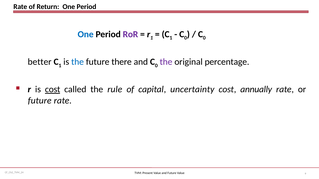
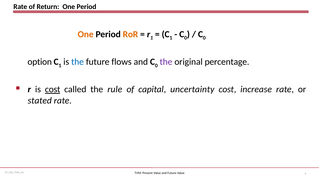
One at (86, 34) colour: blue -> orange
RoR colour: purple -> orange
better: better -> option
there: there -> flows
annually: annually -> increase
future at (40, 101): future -> stated
